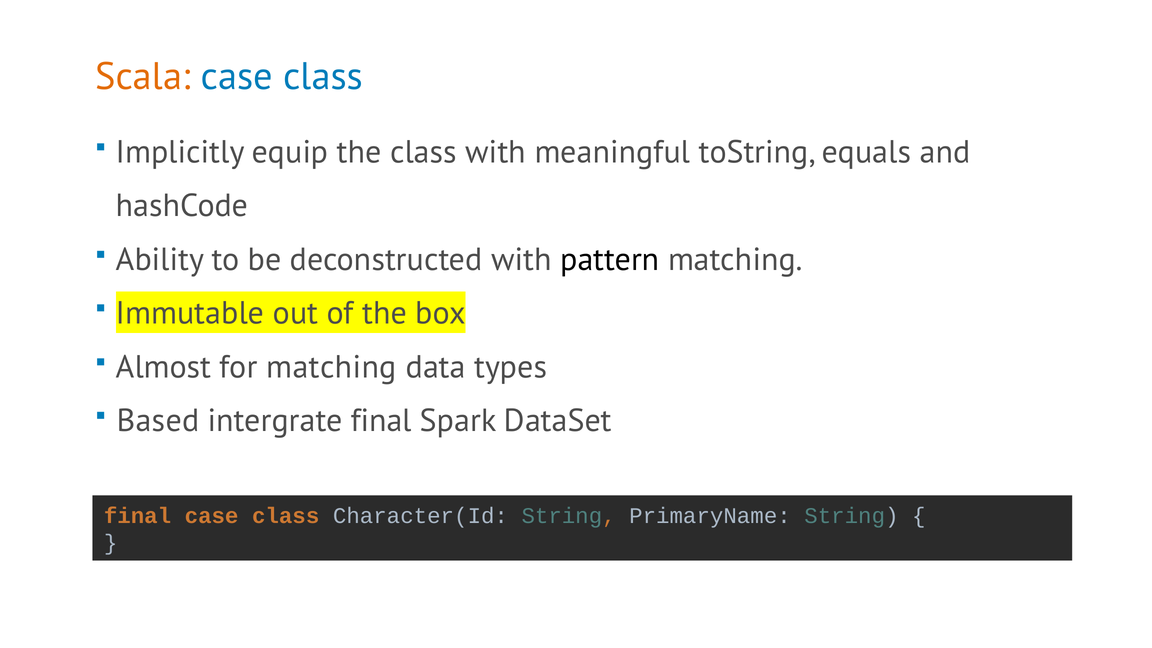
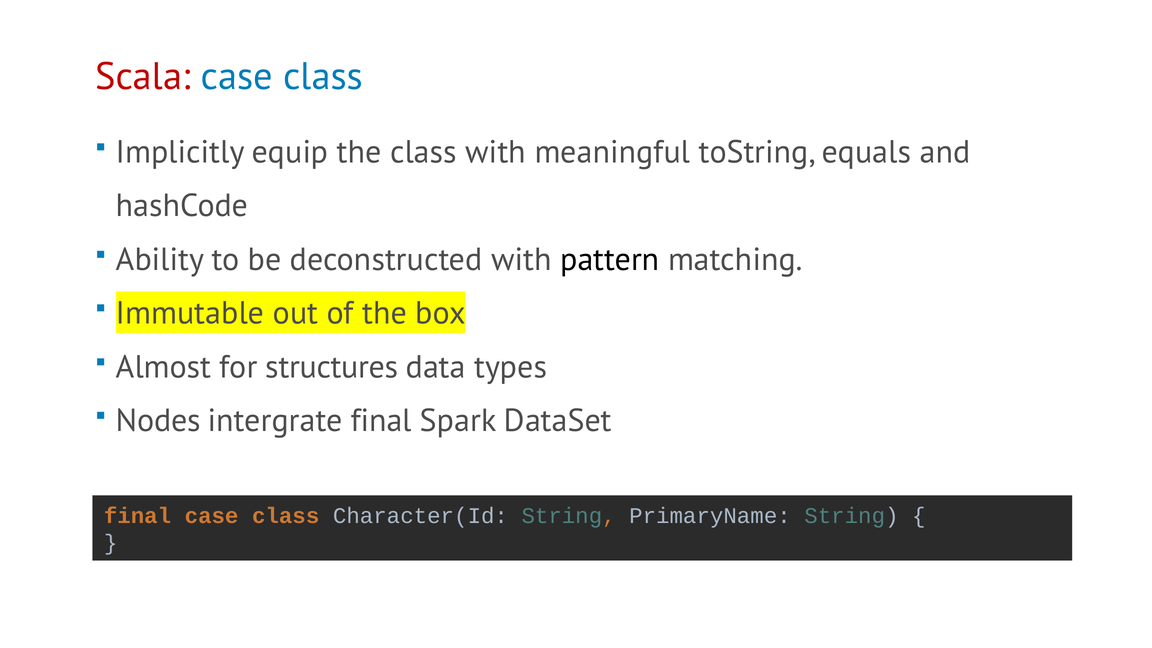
Scala colour: orange -> red
for matching: matching -> structures
Based: Based -> Nodes
